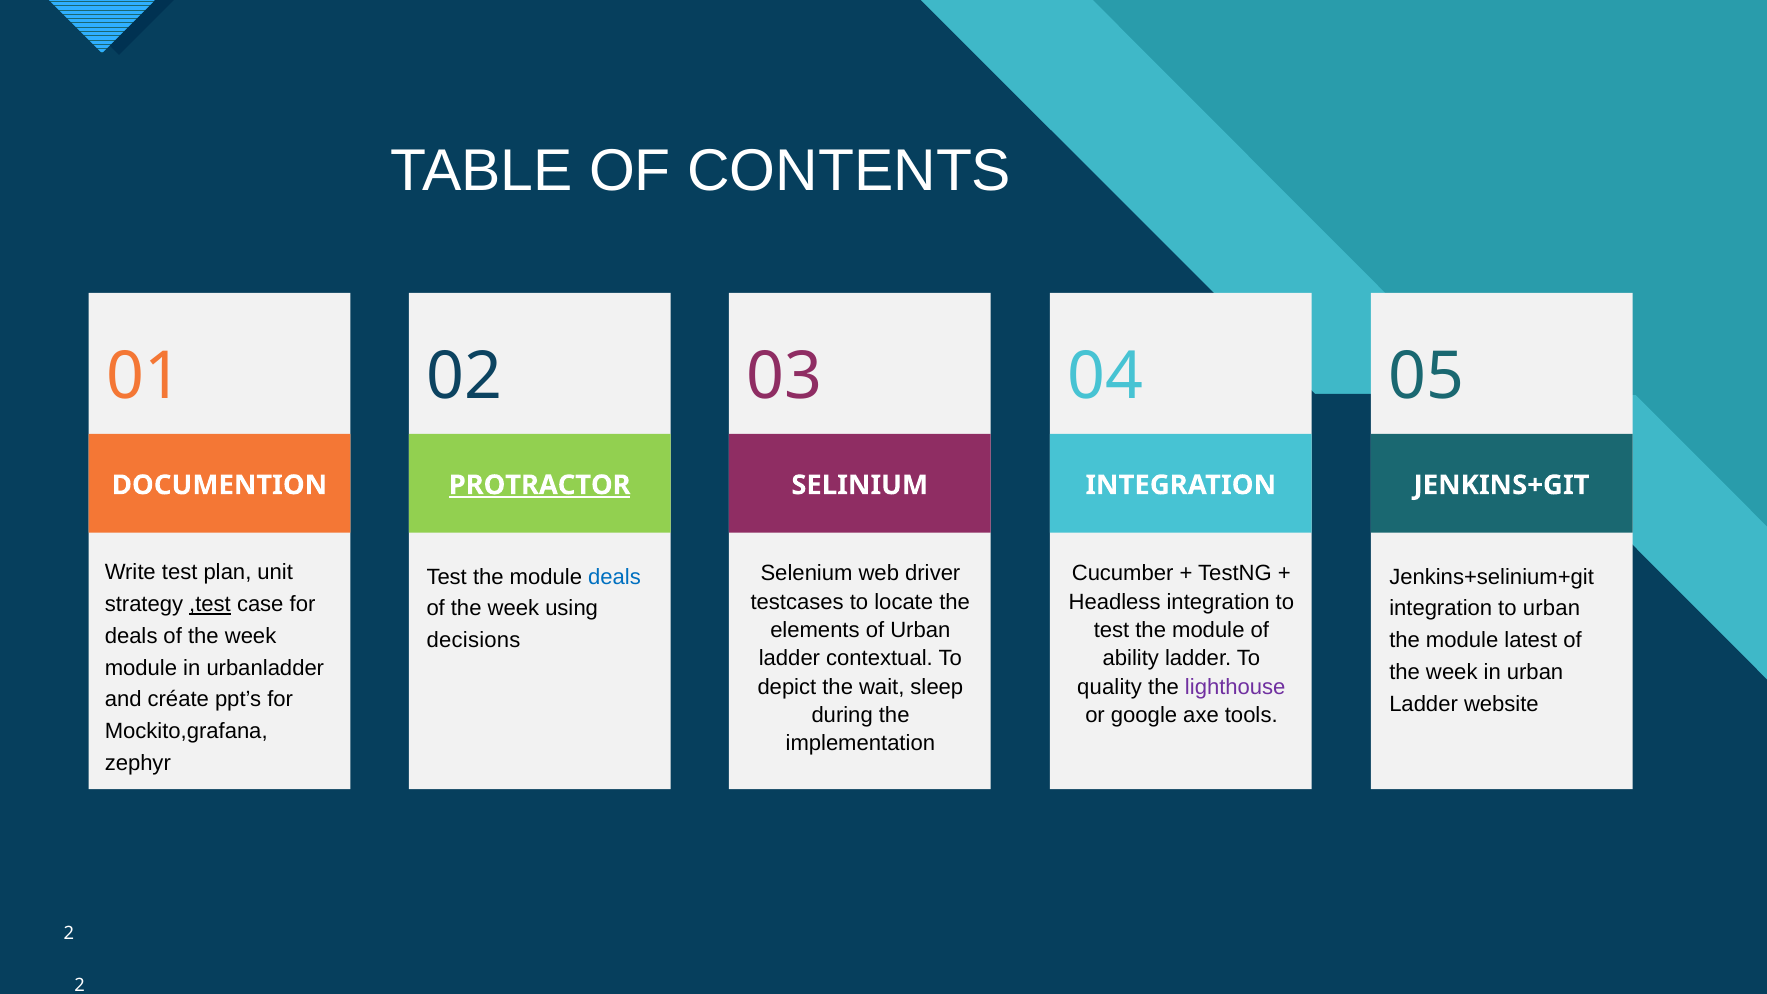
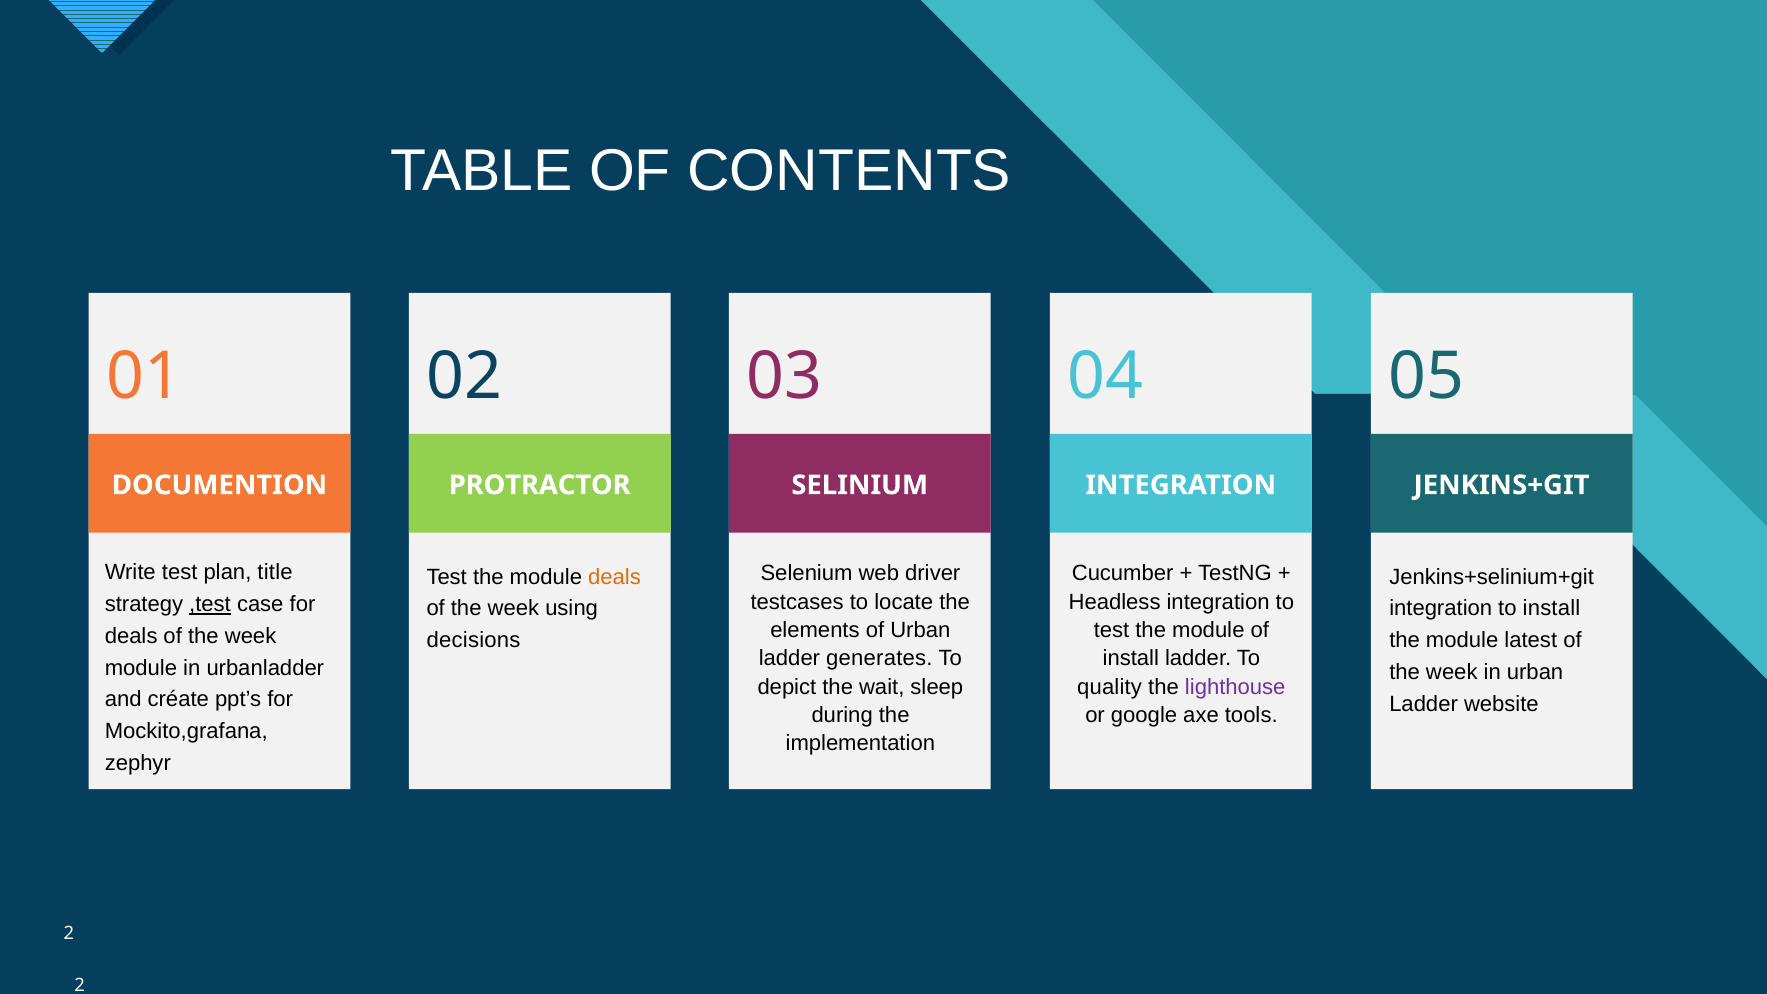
PROTRACTOR underline: present -> none
plan unit: unit -> title
deals at (614, 577) colour: blue -> orange
to urban: urban -> install
contextual: contextual -> generates
ability at (1131, 658): ability -> install
